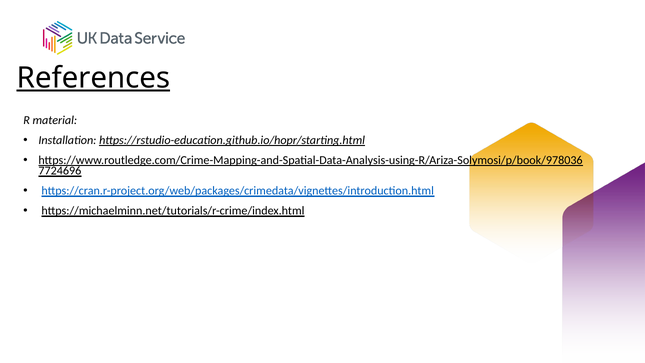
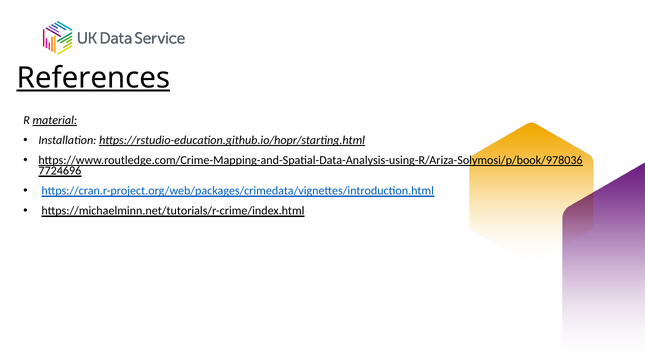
material underline: none -> present
